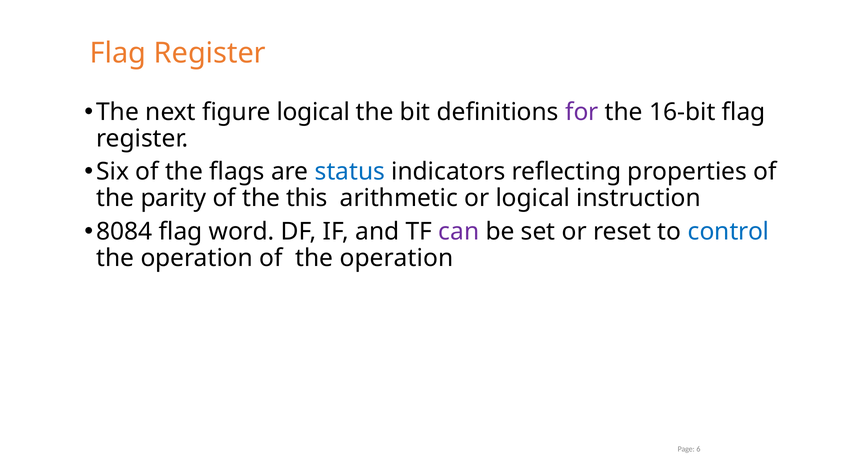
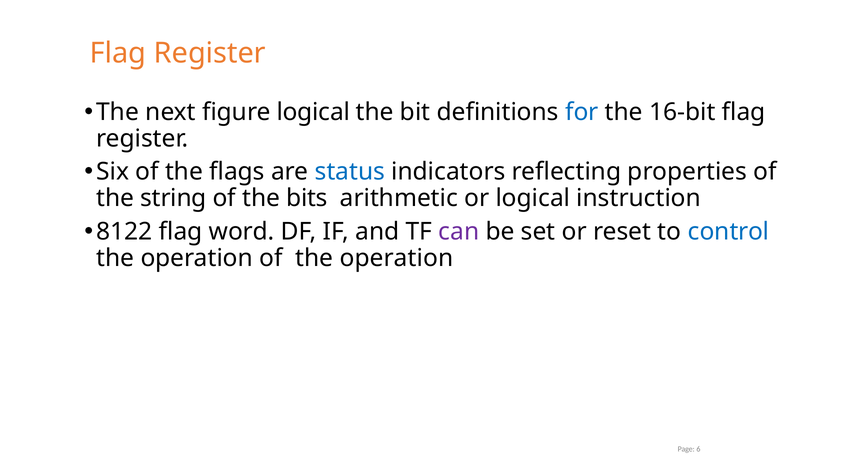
for colour: purple -> blue
parity: parity -> string
this: this -> bits
8084: 8084 -> 8122
